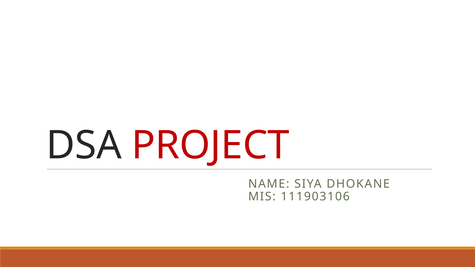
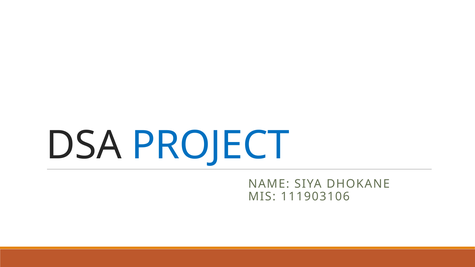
PROJECT colour: red -> blue
